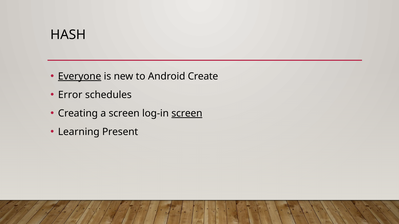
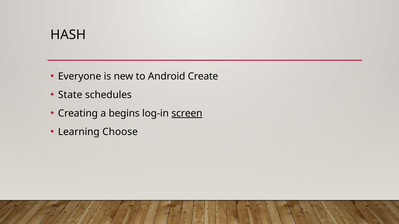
Everyone underline: present -> none
Error: Error -> State
a screen: screen -> begins
Present: Present -> Choose
